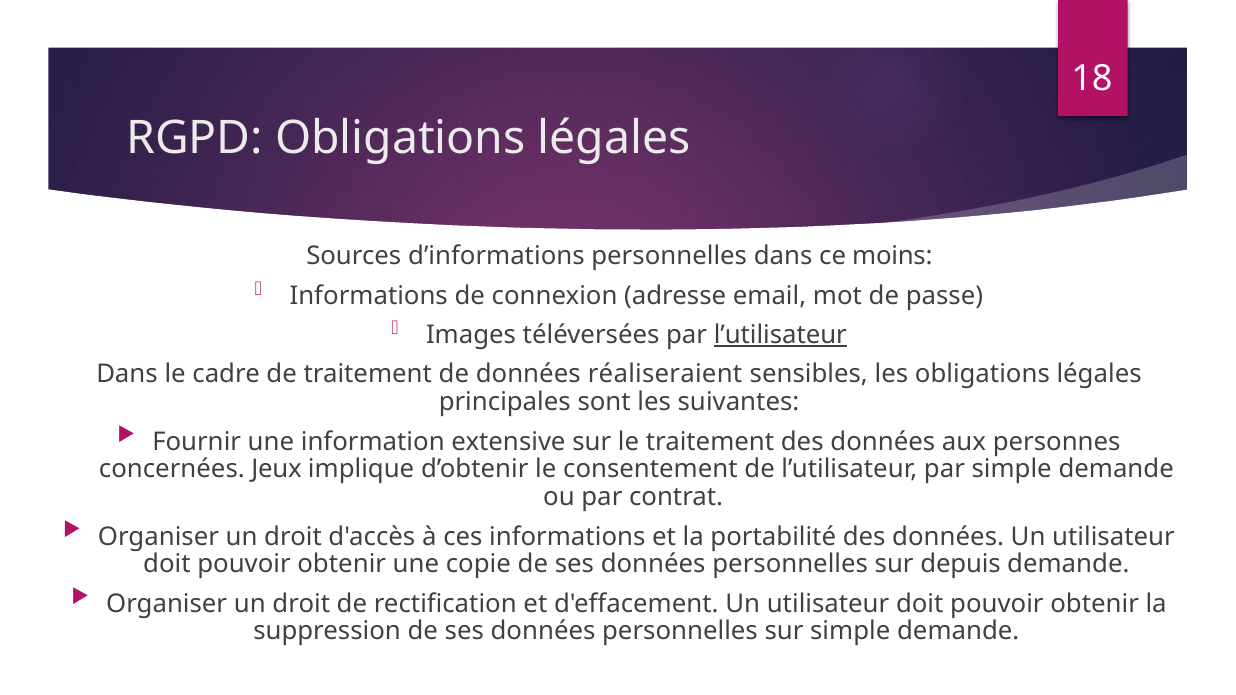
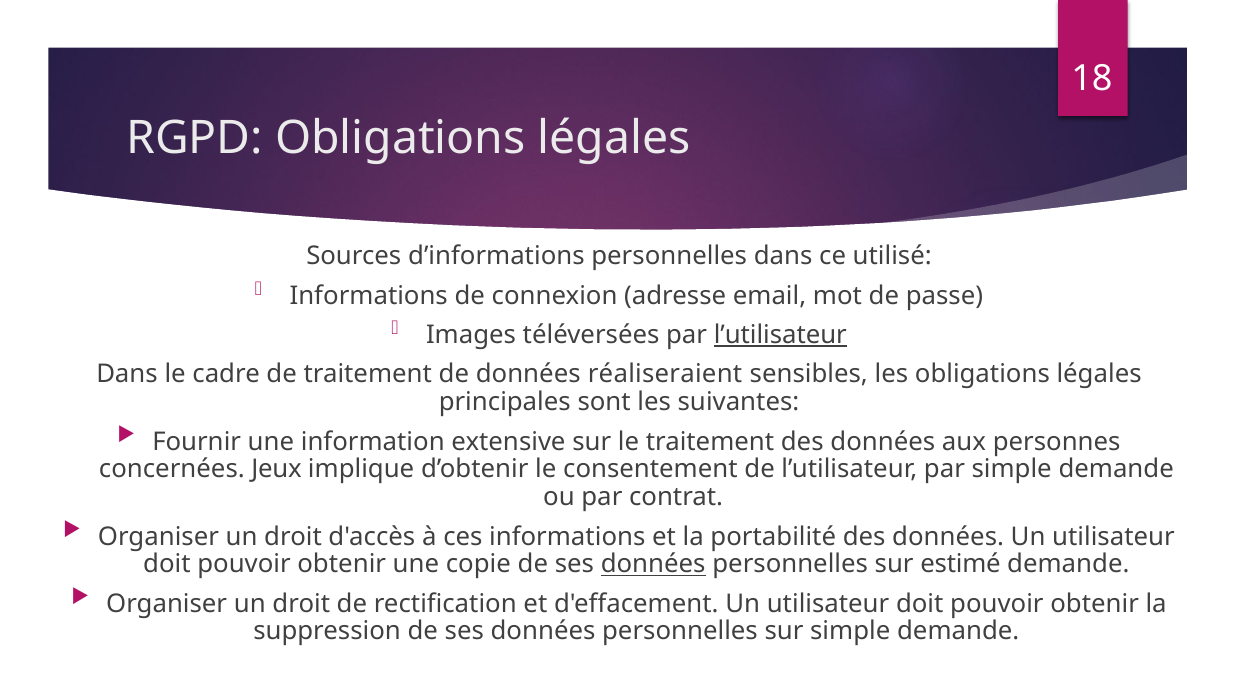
moins: moins -> utilisé
données at (653, 565) underline: none -> present
depuis: depuis -> estimé
